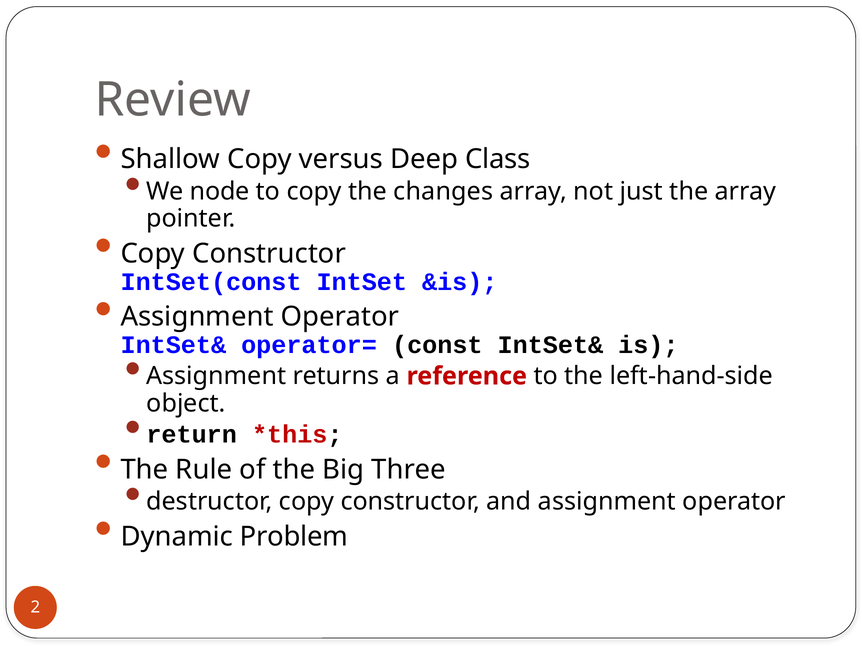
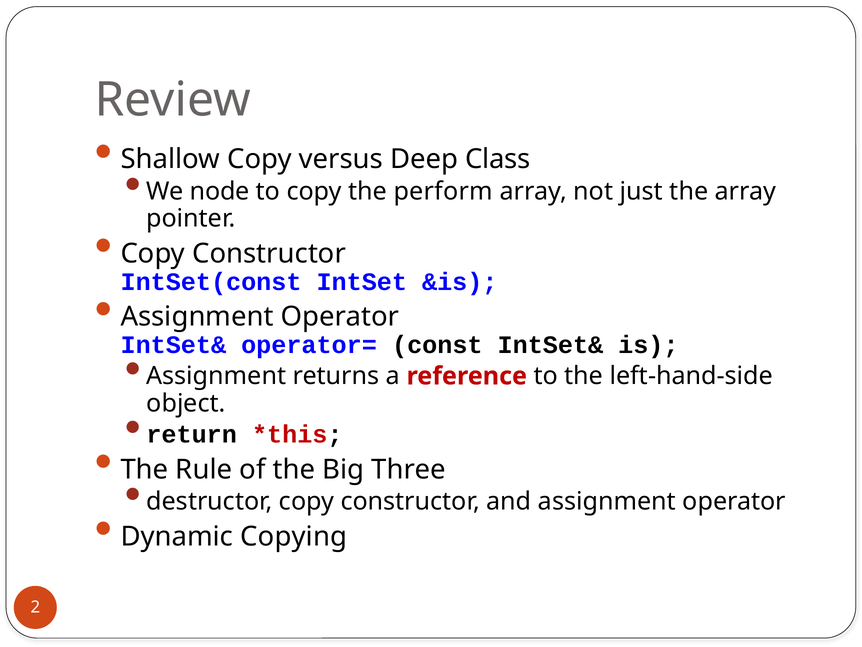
changes: changes -> perform
Problem: Problem -> Copying
